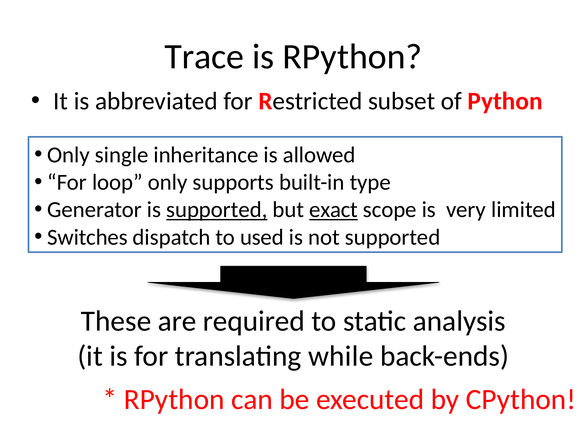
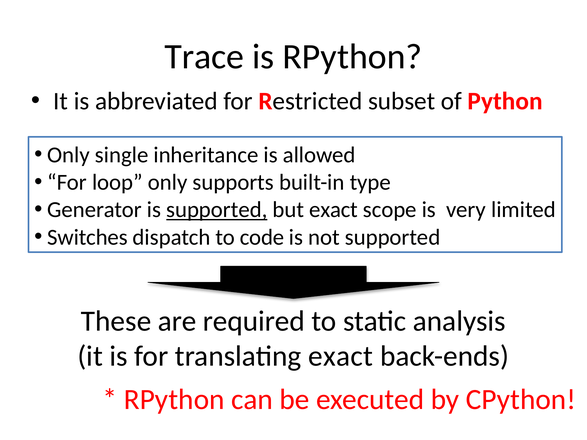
exact at (334, 210) underline: present -> none
used: used -> code
translating while: while -> exact
